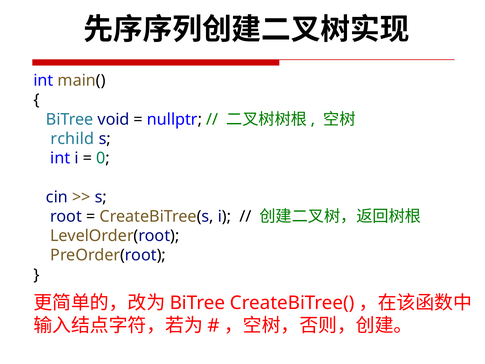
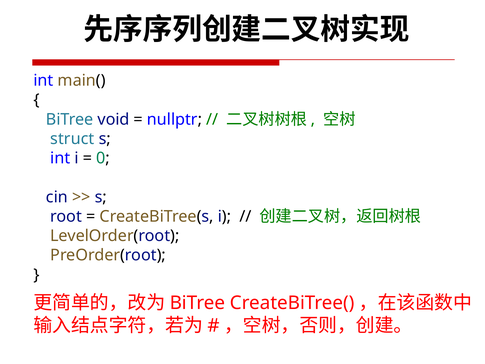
rchild: rchild -> struct
